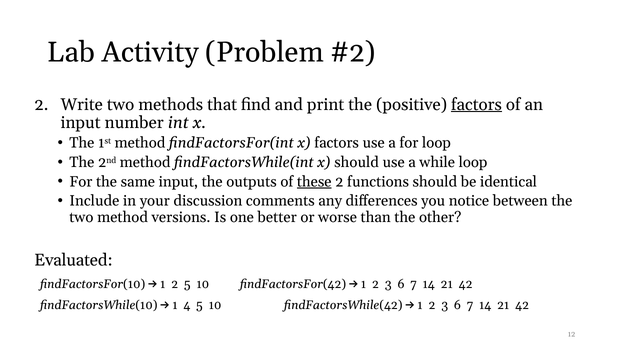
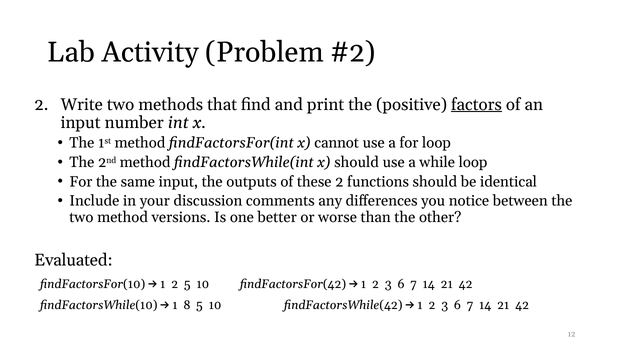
x factors: factors -> cannot
these underline: present -> none
4: 4 -> 8
